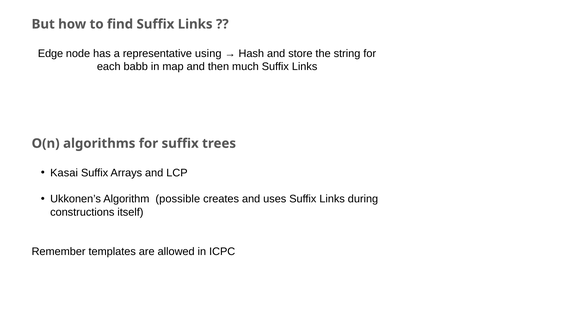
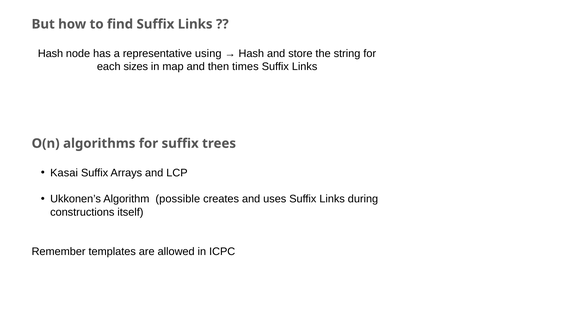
Edge at (51, 54): Edge -> Hash
babb: babb -> sizes
much: much -> times
